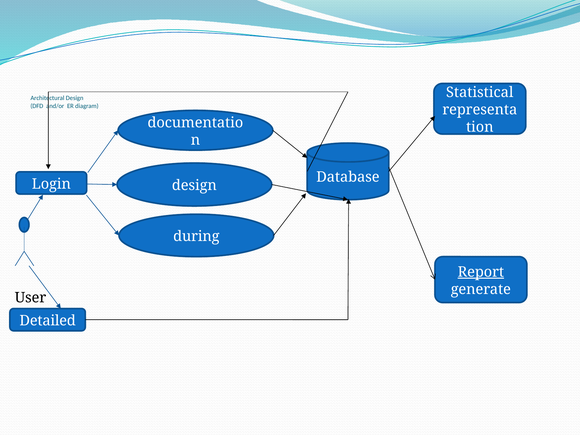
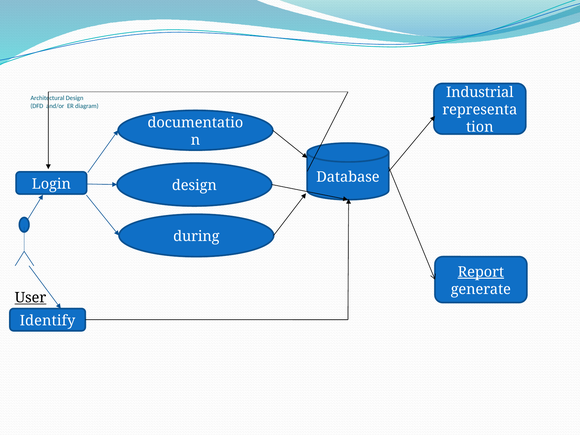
Statistical: Statistical -> Industrial
User underline: none -> present
Detailed: Detailed -> Identify
